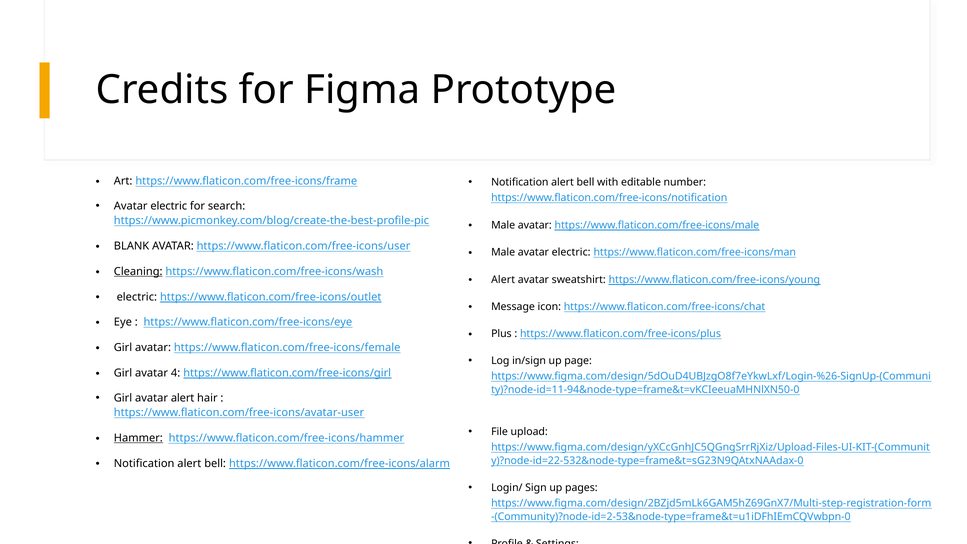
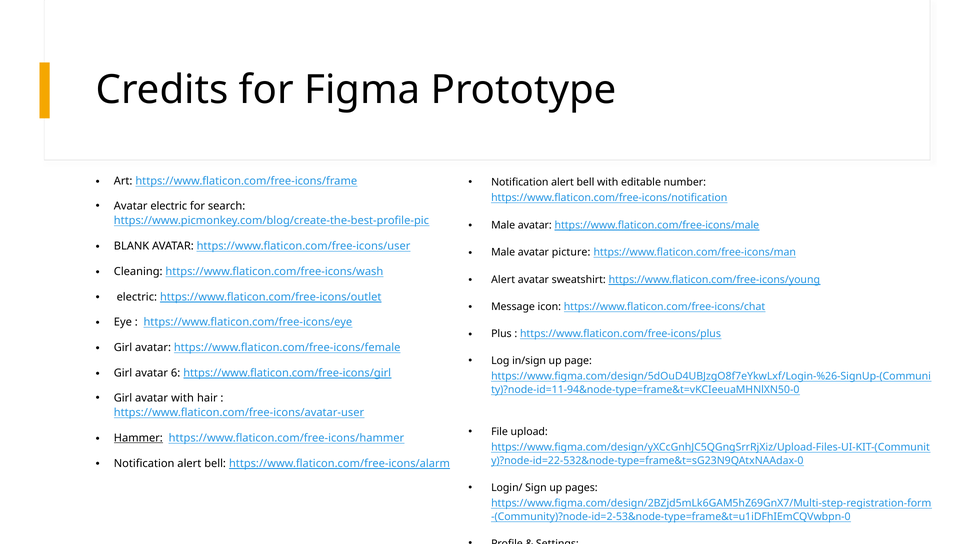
Male avatar electric: electric -> picture
Cleaning underline: present -> none
4: 4 -> 6
avatar alert: alert -> with
